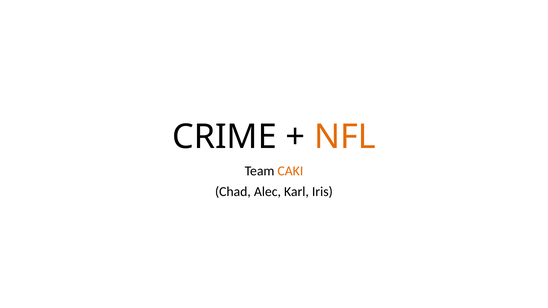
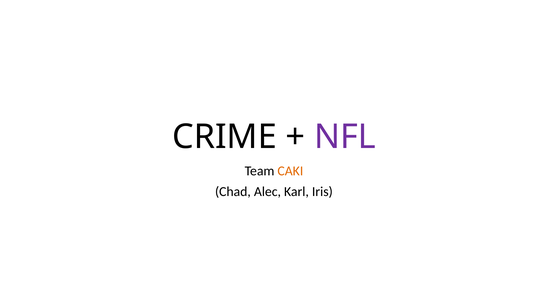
NFL colour: orange -> purple
